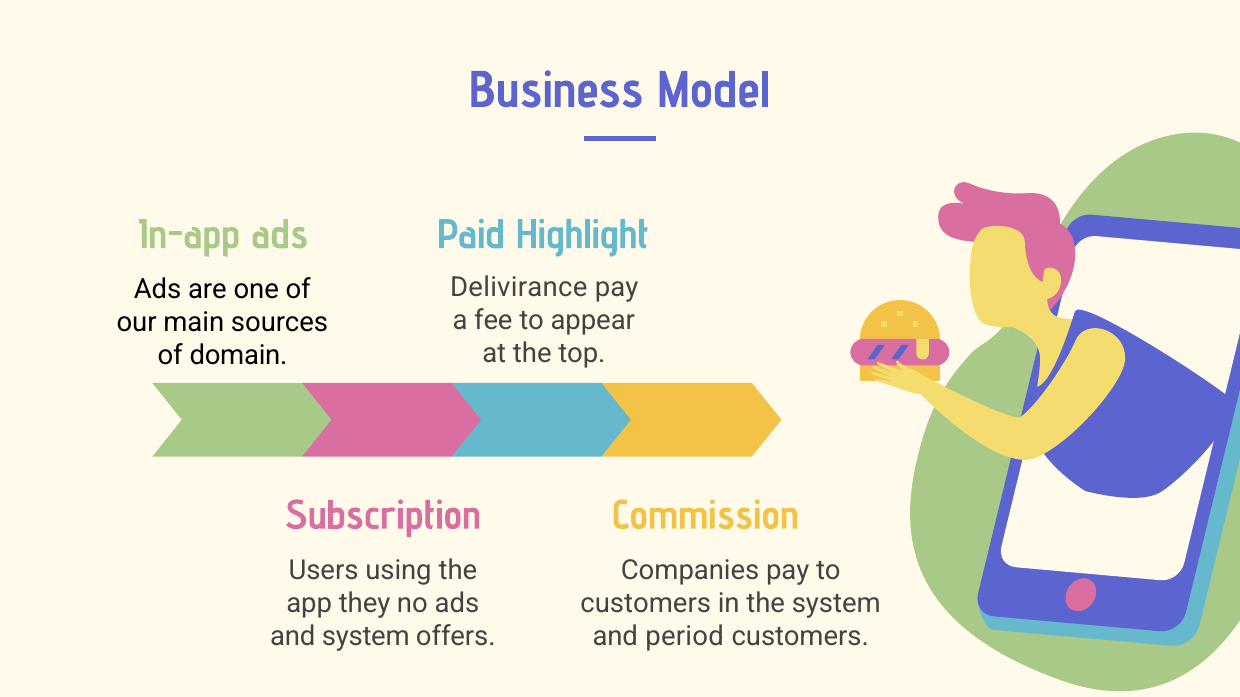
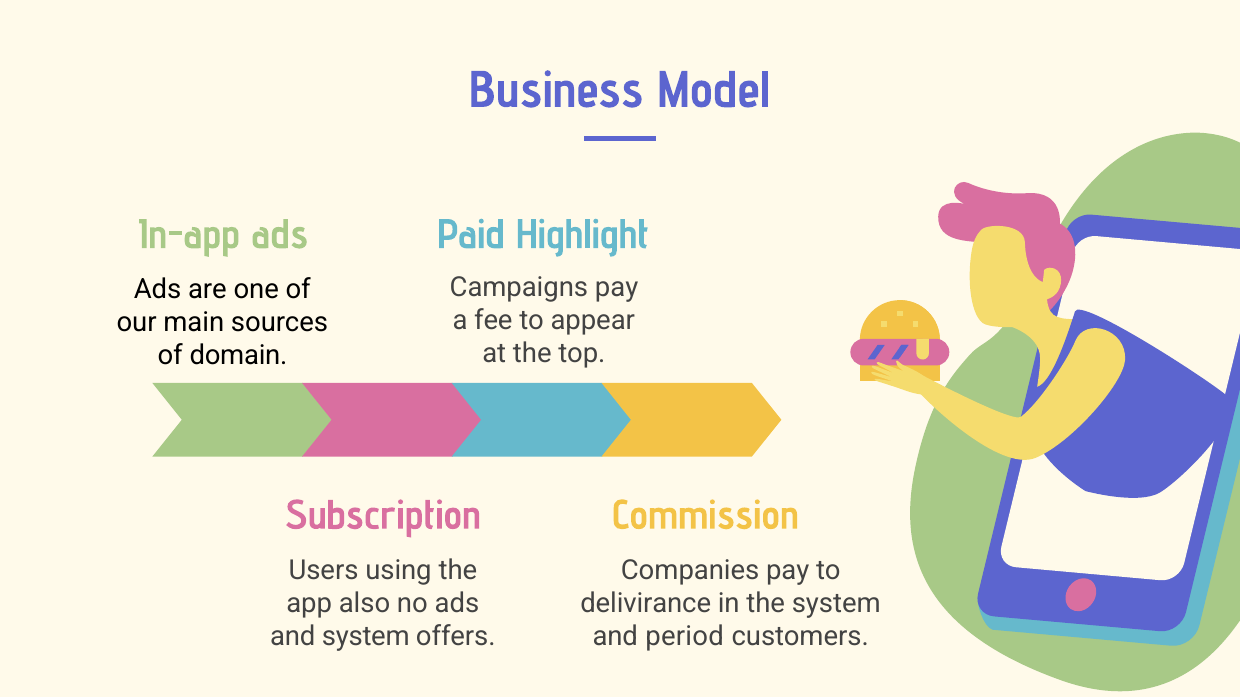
Delivirance: Delivirance -> Campaigns
they: they -> also
customers at (646, 604): customers -> delivirance
